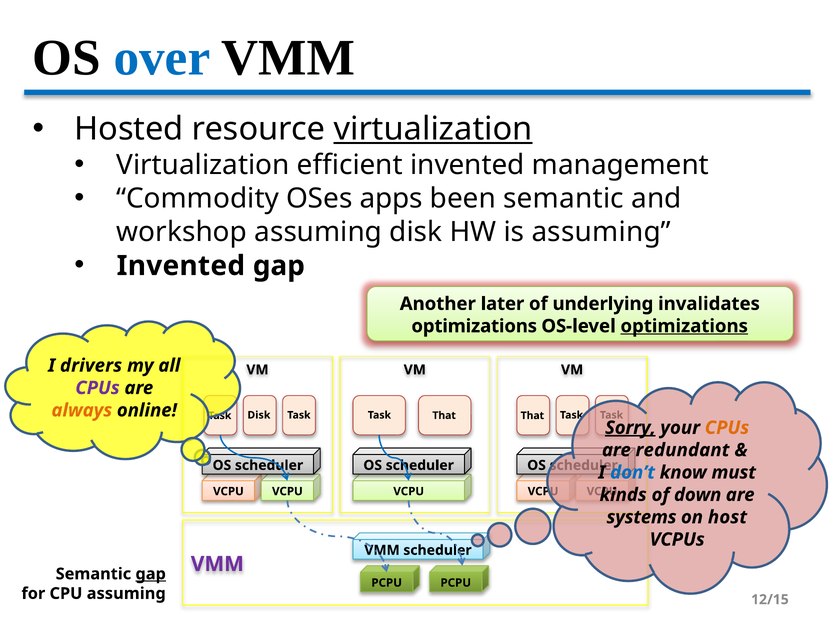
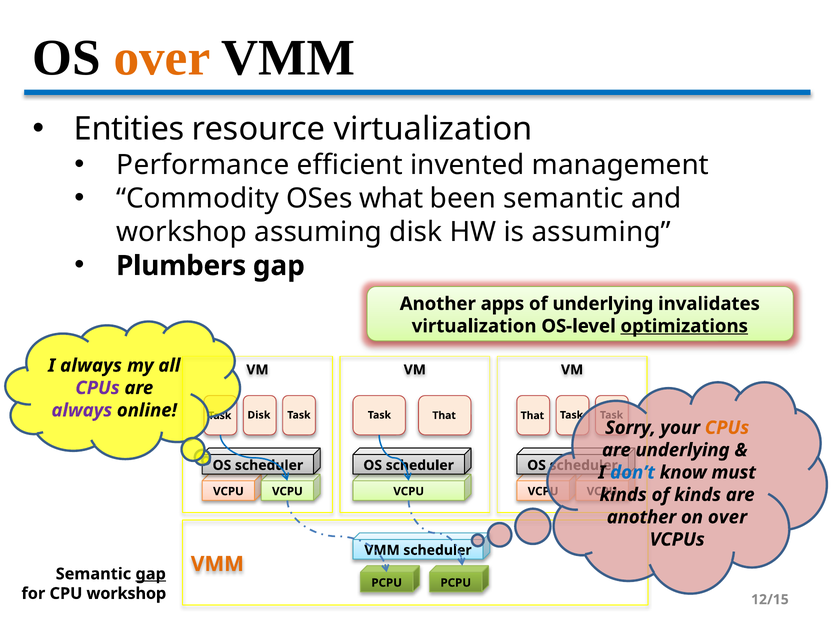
over at (162, 58) colour: blue -> orange
Hosted: Hosted -> Entities
virtualization at (433, 129) underline: present -> none
Virtualization at (203, 165): Virtualization -> Performance
apps: apps -> what
Invented at (181, 266): Invented -> Plumbers
later: later -> apps
optimizations at (474, 326): optimizations -> virtualization
I drivers: drivers -> always
always at (82, 410) colour: orange -> purple
Sorry underline: present -> none
are redundant: redundant -> underlying
of down: down -> kinds
systems at (642, 517): systems -> another
on host: host -> over
VMM at (217, 564) colour: purple -> orange
CPU assuming: assuming -> workshop
